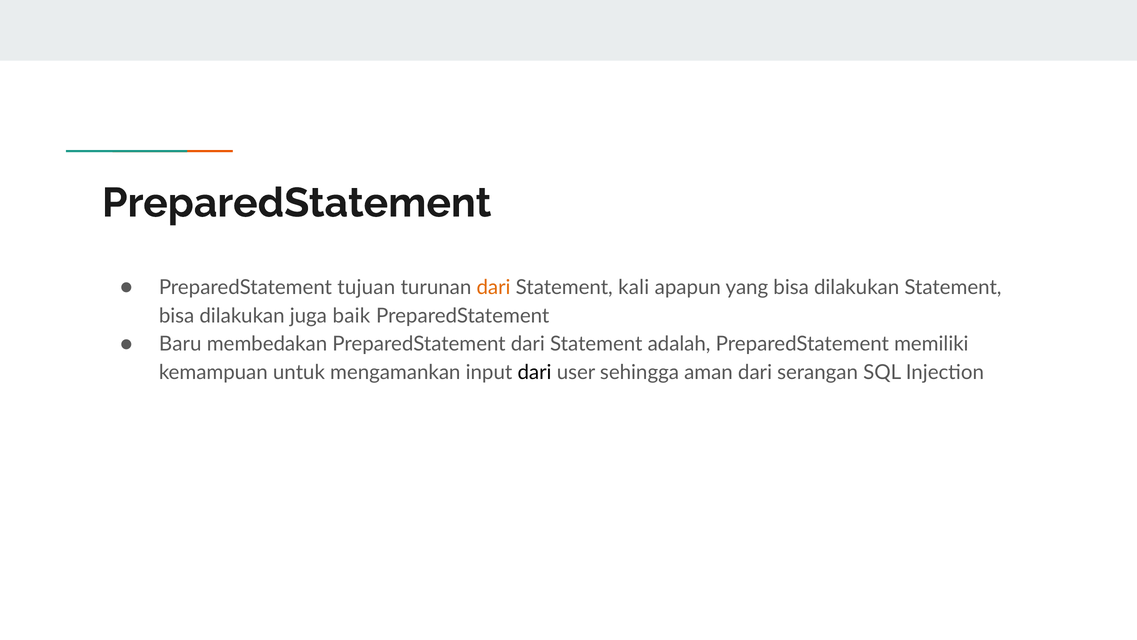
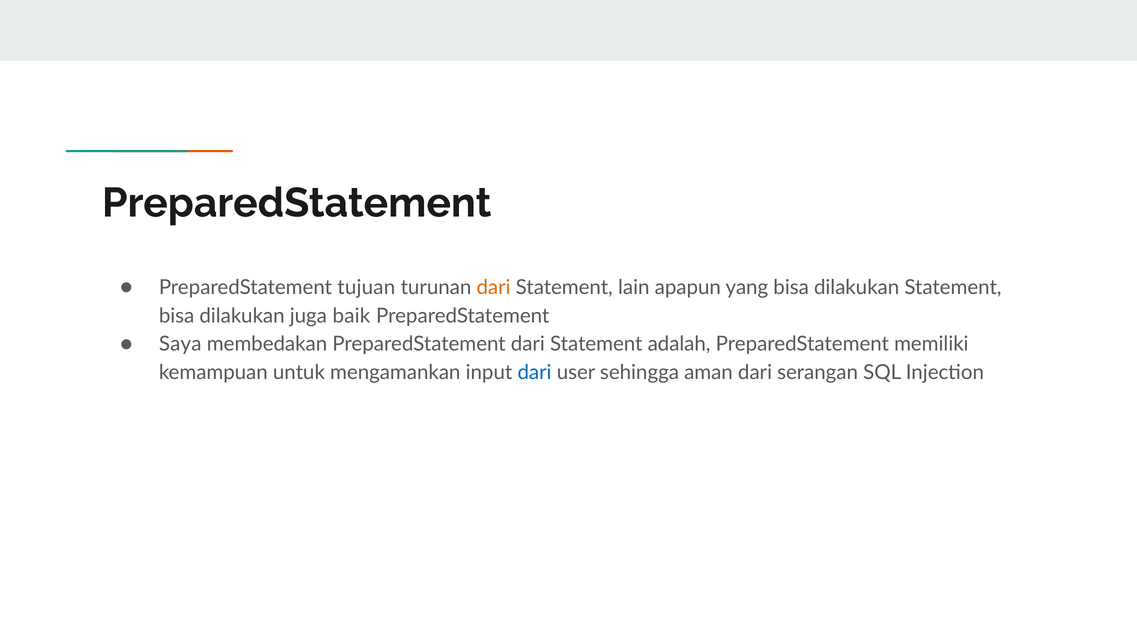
kali: kali -> lain
Baru: Baru -> Saya
dari at (535, 372) colour: black -> blue
